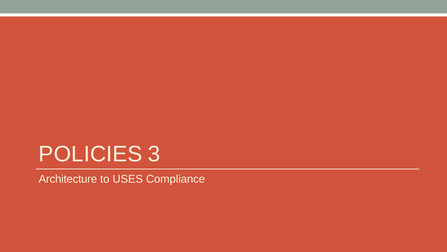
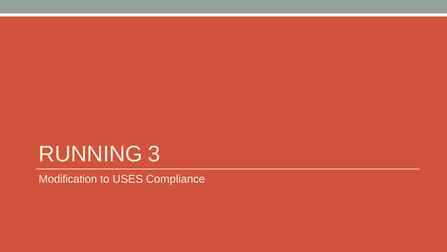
POLICIES: POLICIES -> RUNNING
Architecture: Architecture -> Modification
